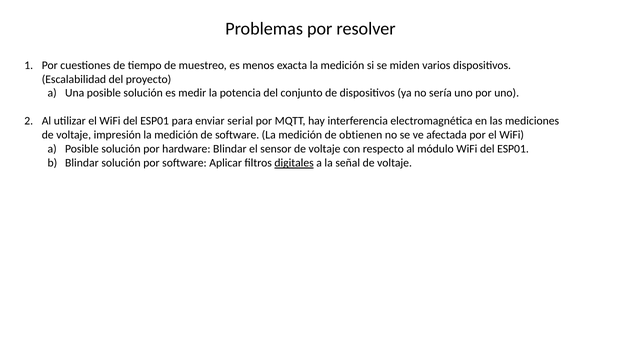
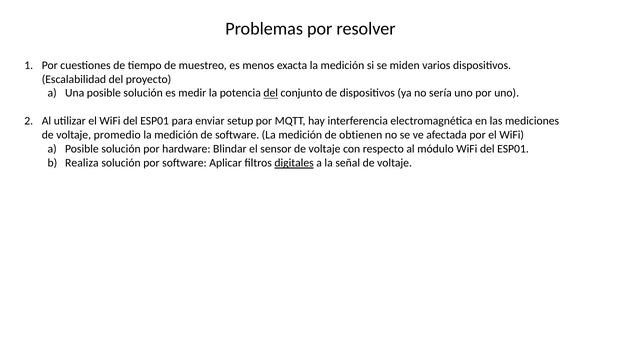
del at (271, 93) underline: none -> present
serial: serial -> setup
impresión: impresión -> promedio
Blindar at (82, 163): Blindar -> Realiza
